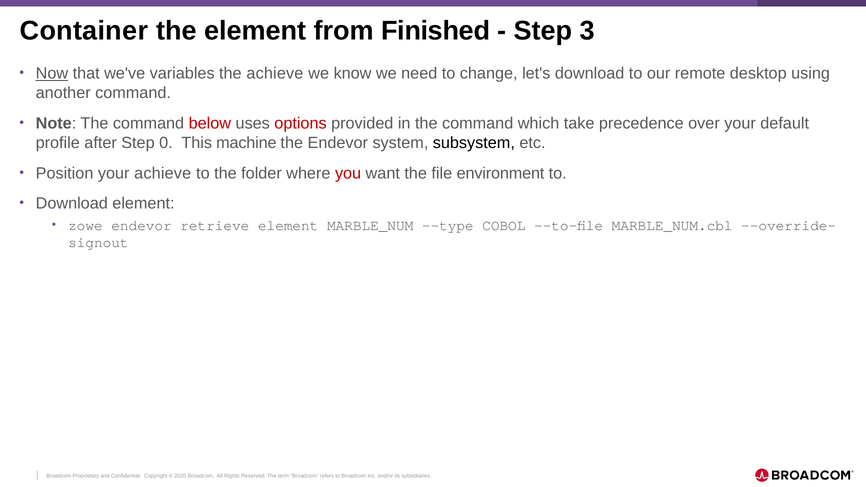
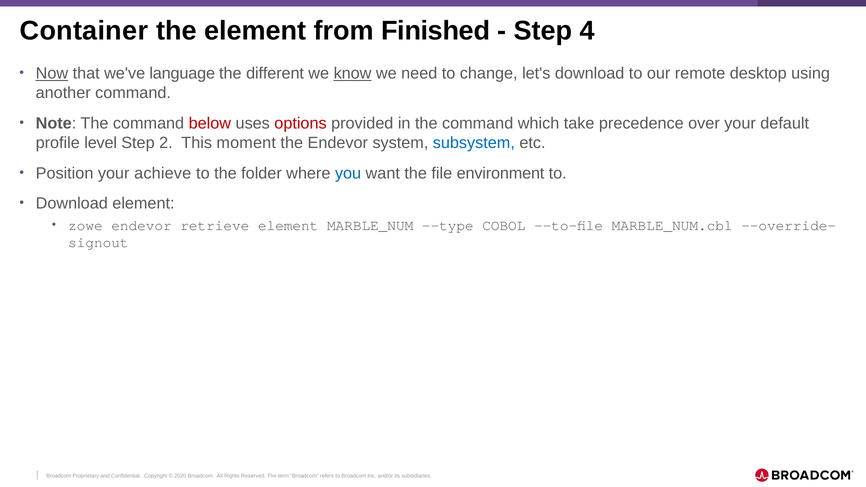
3: 3 -> 4
variables: variables -> language
the achieve: achieve -> different
know underline: none -> present
after: after -> level
0: 0 -> 2
machine: machine -> moment
subsystem colour: black -> blue
you colour: red -> blue
